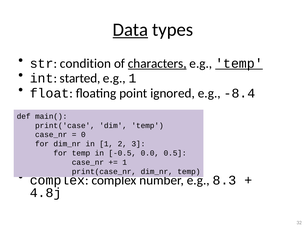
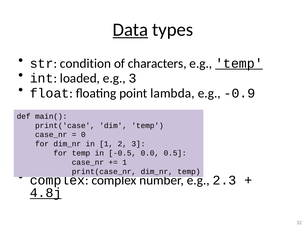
characters underline: present -> none
started: started -> loaded
e.g 1: 1 -> 3
ignored: ignored -> lambda
-8.4: -8.4 -> -0.9
8.3: 8.3 -> 2.3
4.8j underline: none -> present
